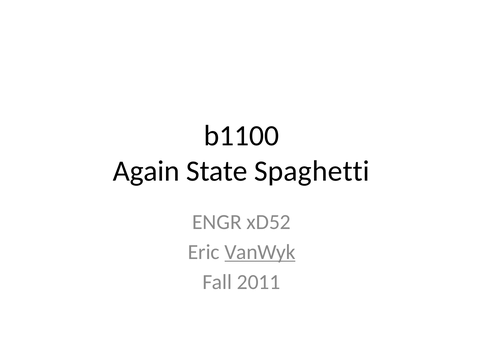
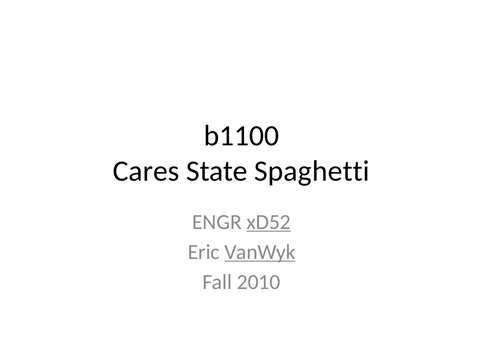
Again: Again -> Cares
xD52 underline: none -> present
2011: 2011 -> 2010
